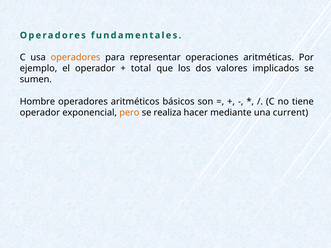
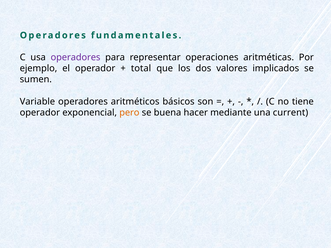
operadores at (76, 57) colour: orange -> purple
Hombre: Hombre -> Variable
realiza: realiza -> buena
